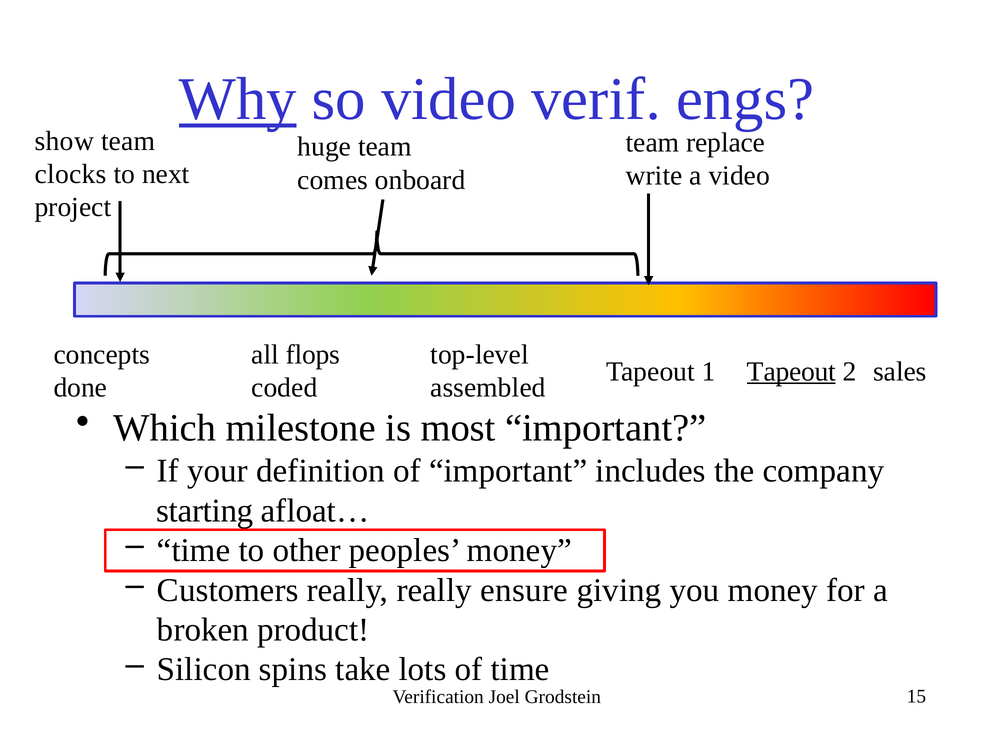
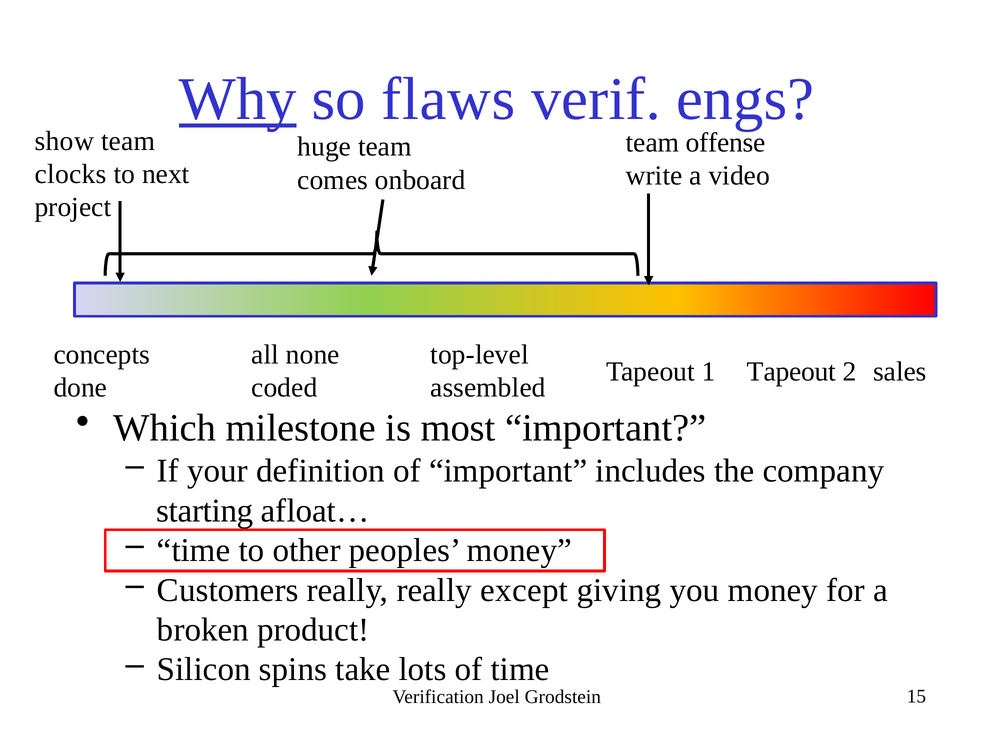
so video: video -> flaws
replace: replace -> offense
flops: flops -> none
Tapeout at (791, 372) underline: present -> none
ensure: ensure -> except
